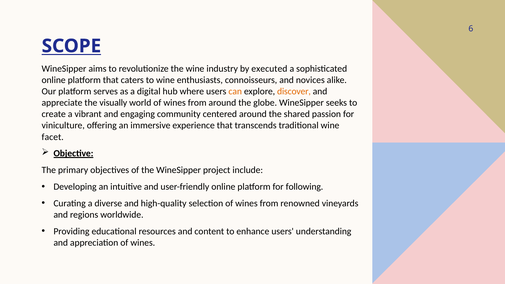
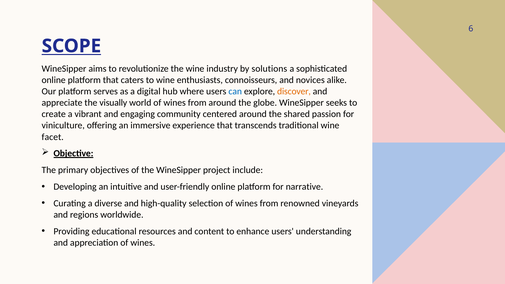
executed: executed -> solutions
can colour: orange -> blue
following: following -> narrative
